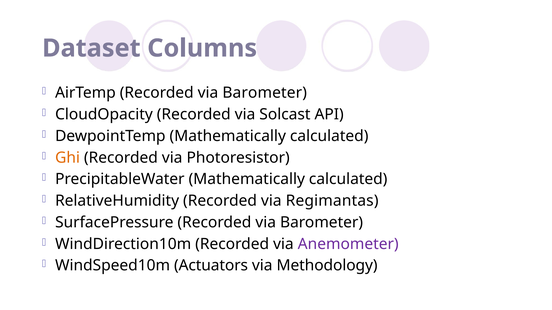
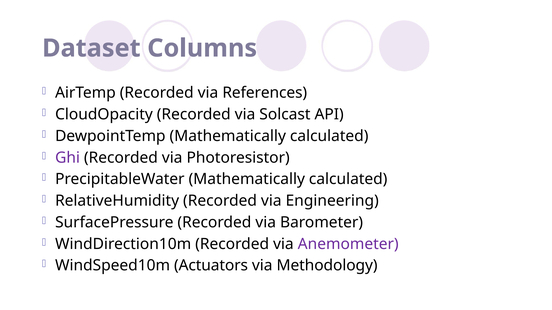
AirTemp Recorded via Barometer: Barometer -> References
Ghi colour: orange -> purple
Regimantas: Regimantas -> Engineering
